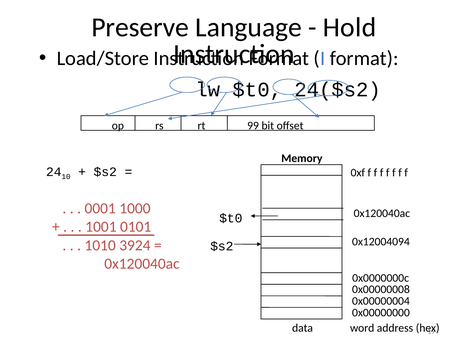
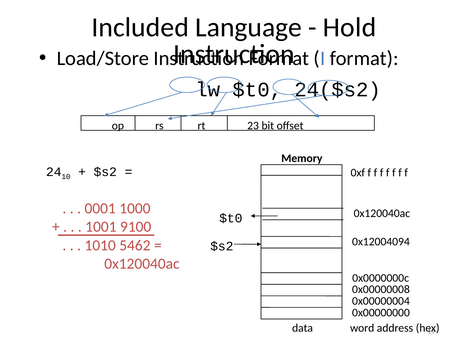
Preserve: Preserve -> Included
99: 99 -> 23
0101: 0101 -> 9100
3924: 3924 -> 5462
